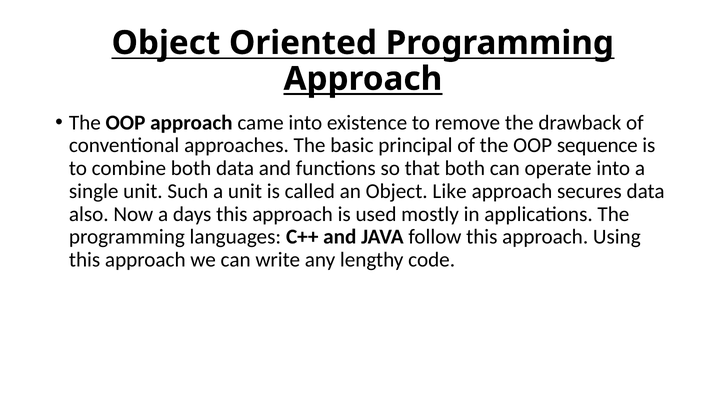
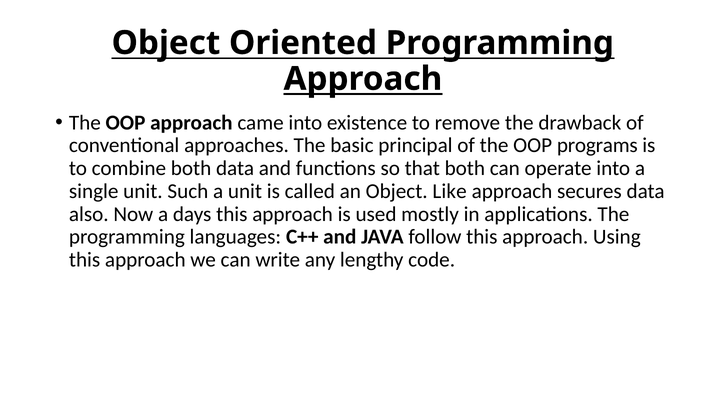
sequence: sequence -> programs
